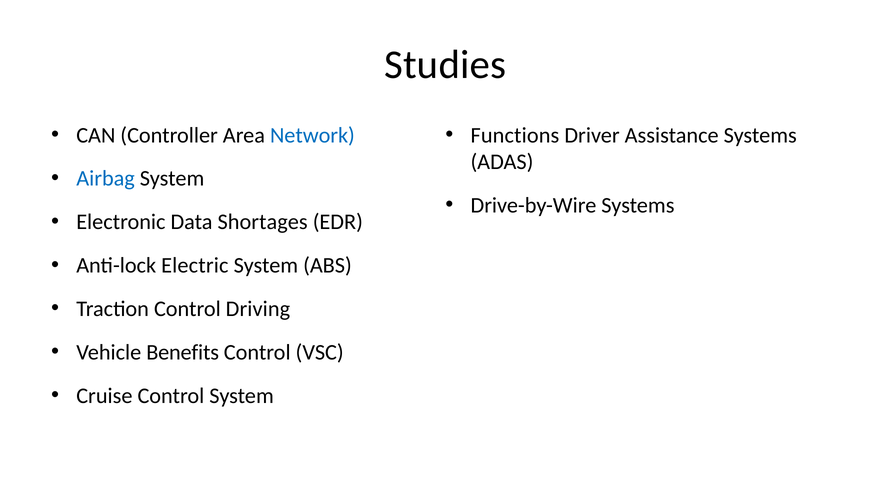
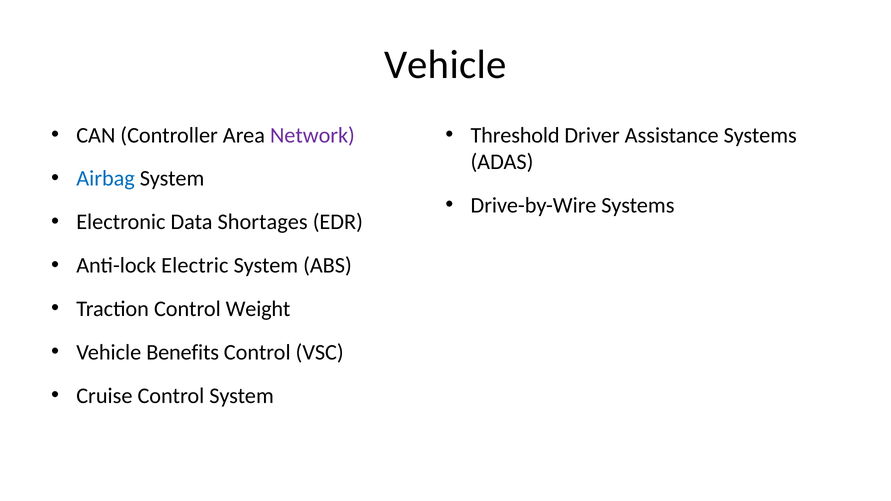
Studies at (445, 65): Studies -> Vehicle
Network colour: blue -> purple
Functions: Functions -> Threshold
Driving: Driving -> Weight
